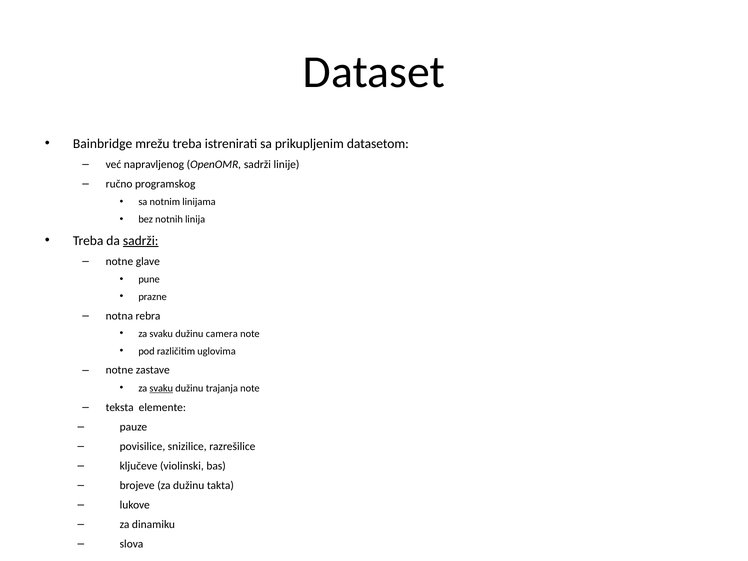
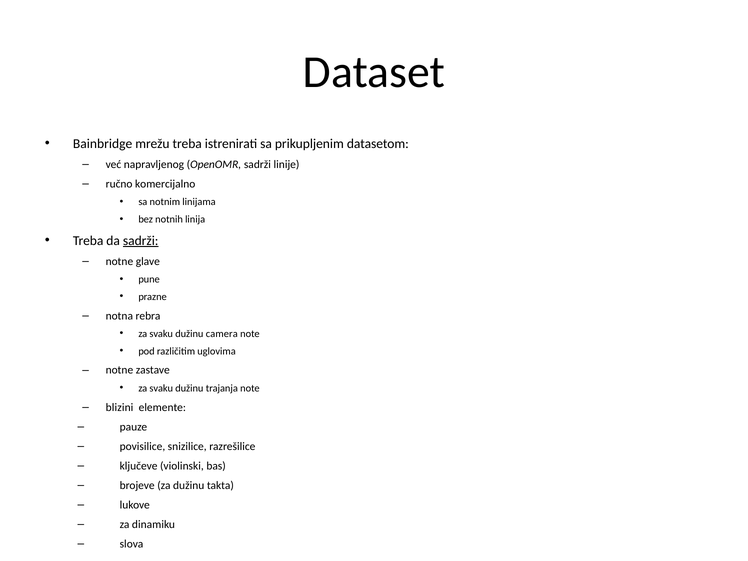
programskog: programskog -> komercijalno
svaku at (161, 388) underline: present -> none
teksta: teksta -> blizini
